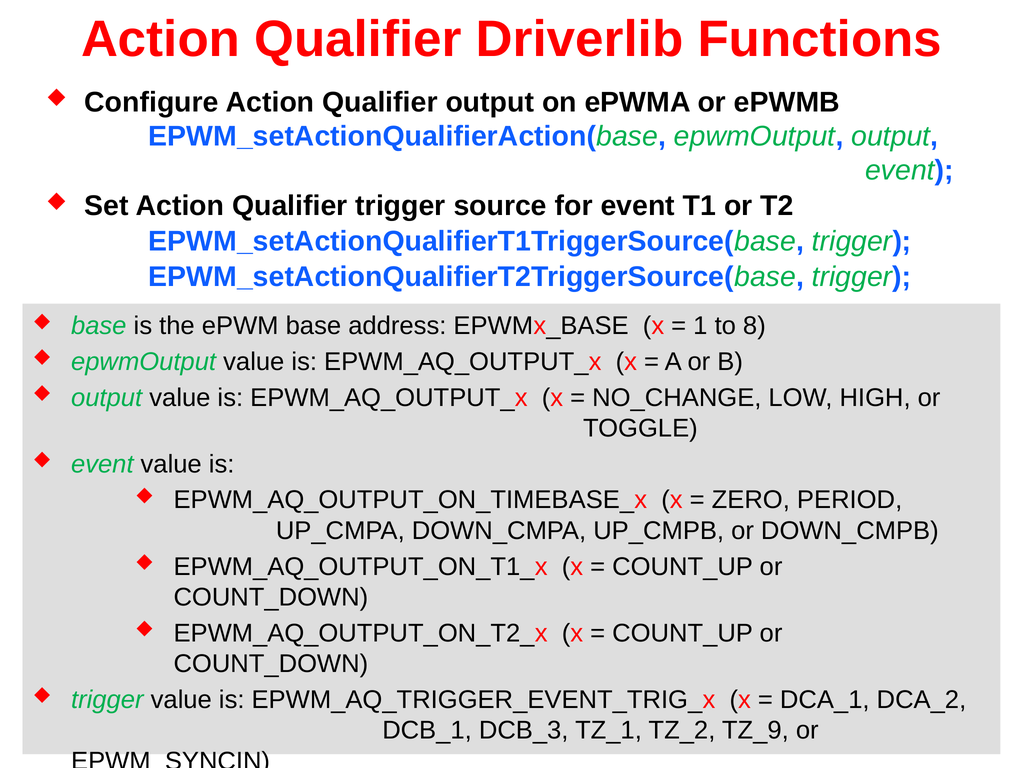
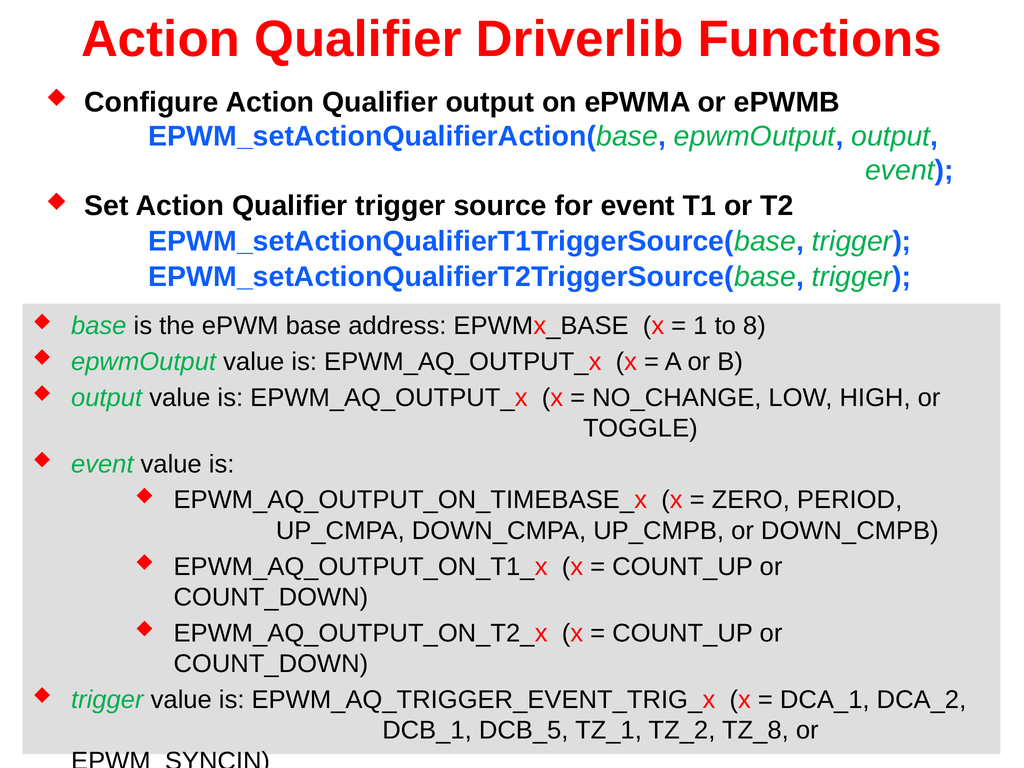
DCB_3: DCB_3 -> DCB_5
TZ_9: TZ_9 -> TZ_8
